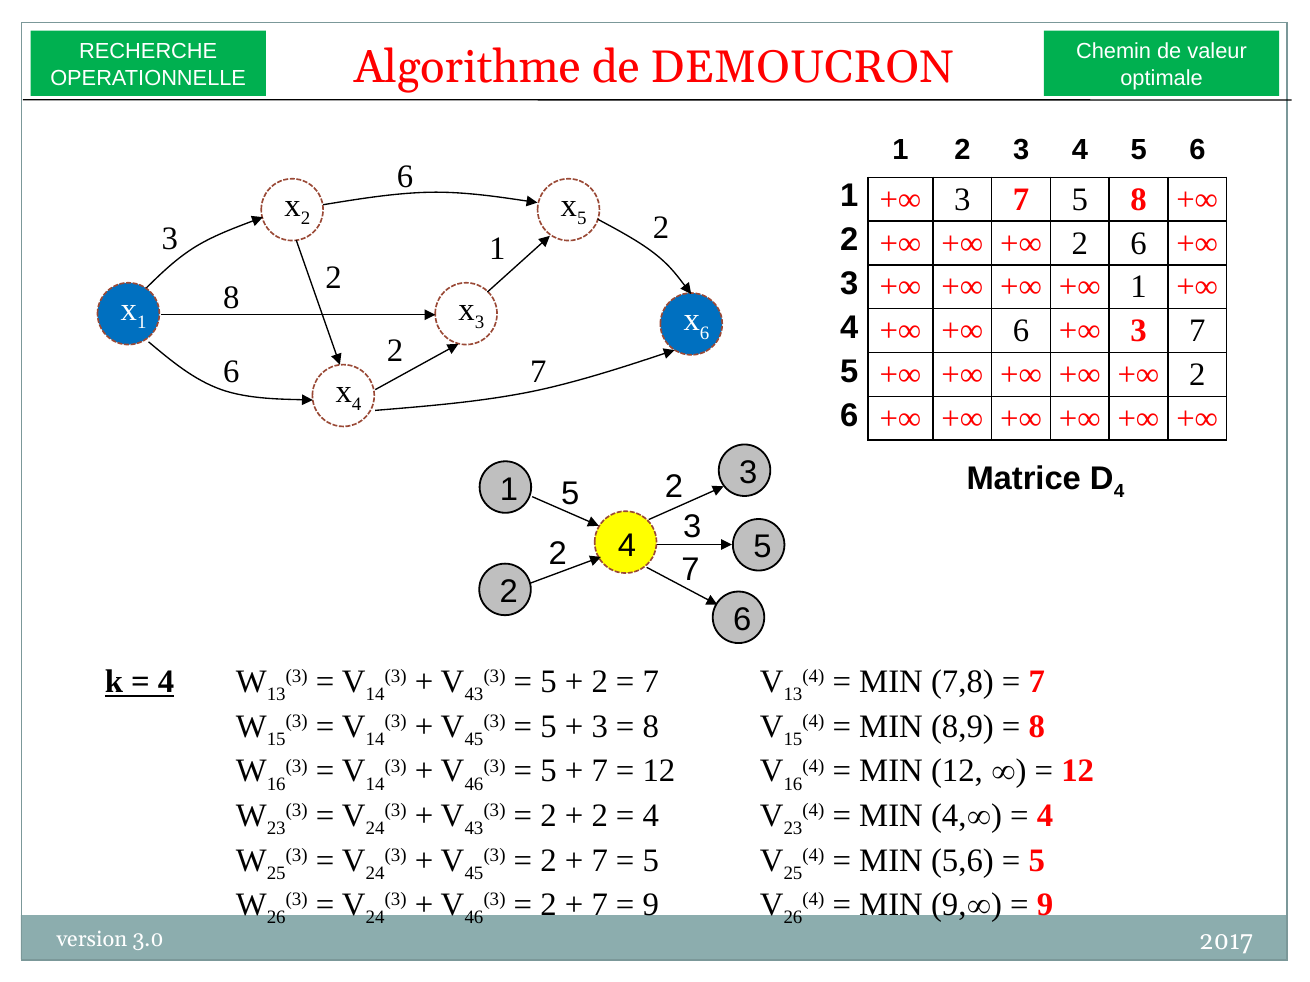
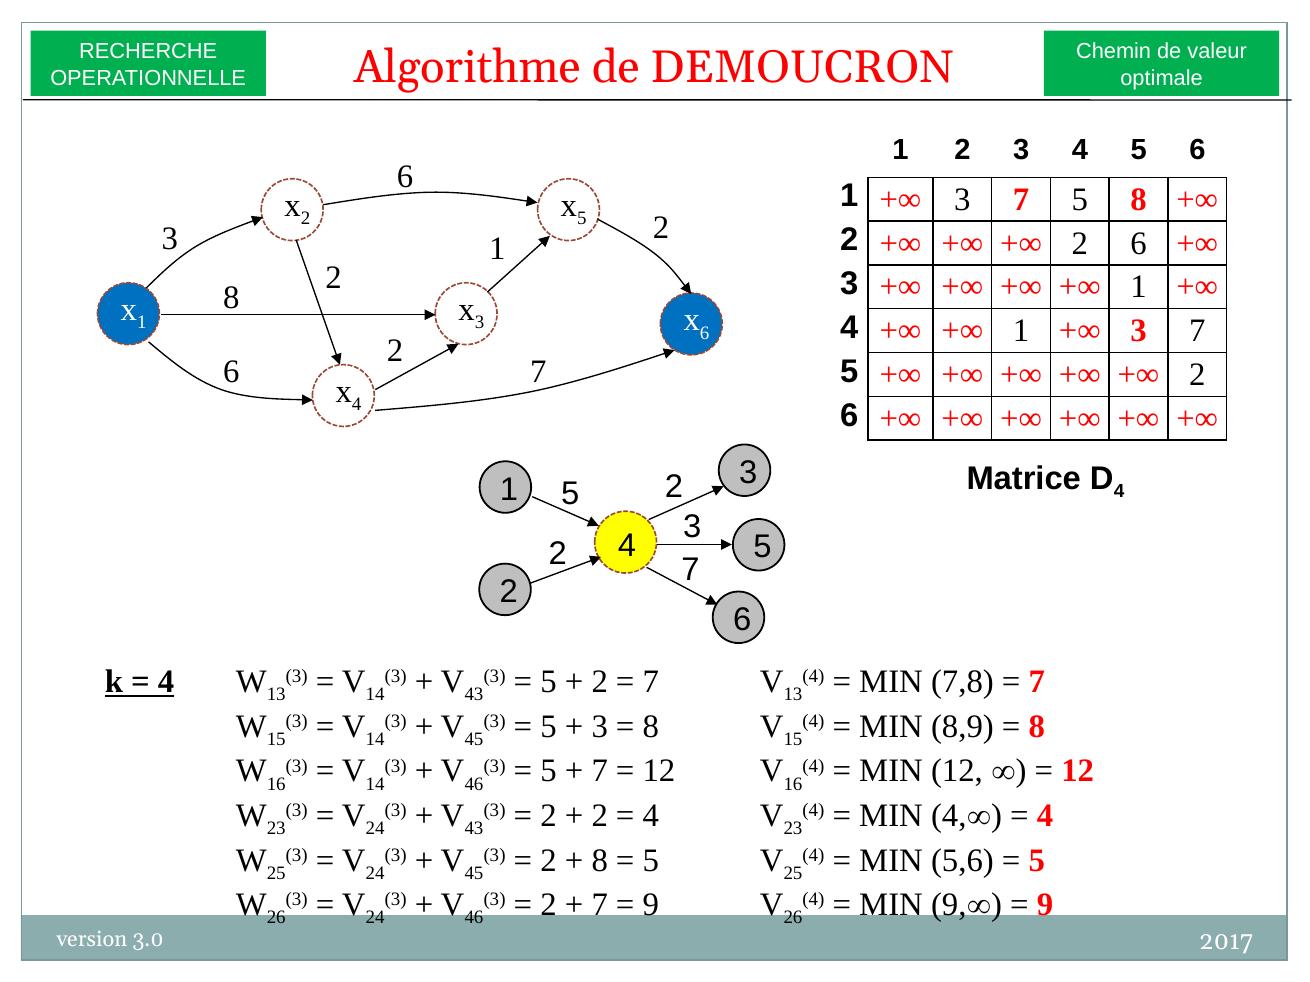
6 at (1021, 331): 6 -> 1
7 at (600, 861): 7 -> 8
